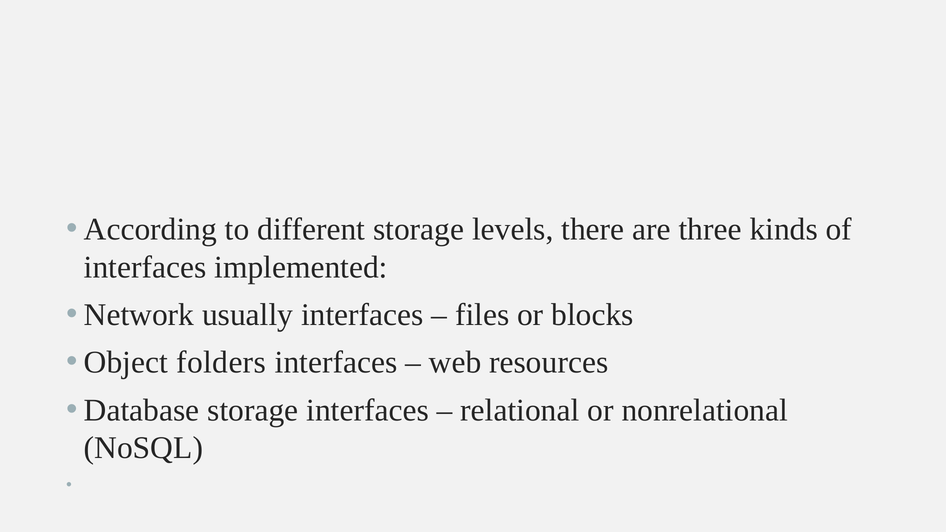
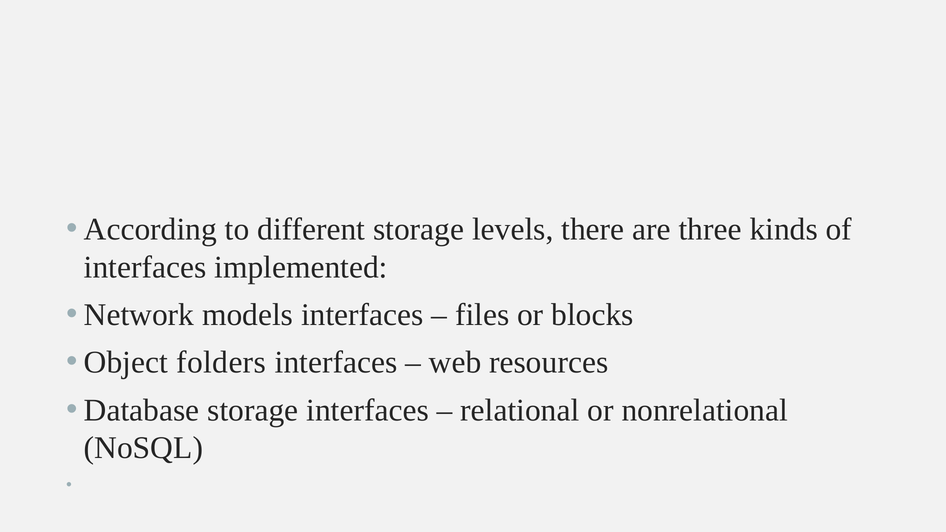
usually: usually -> models
